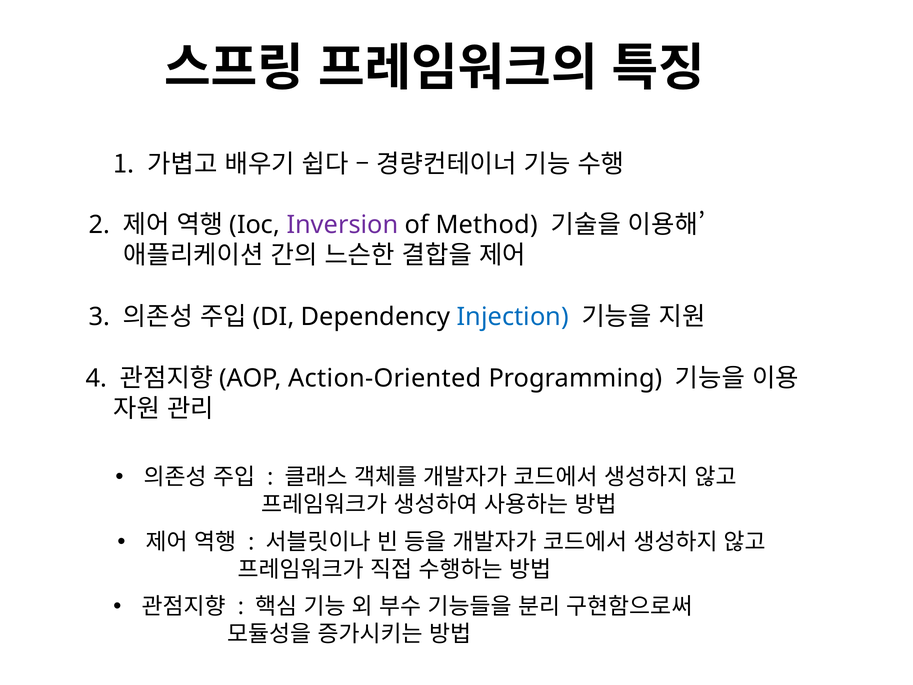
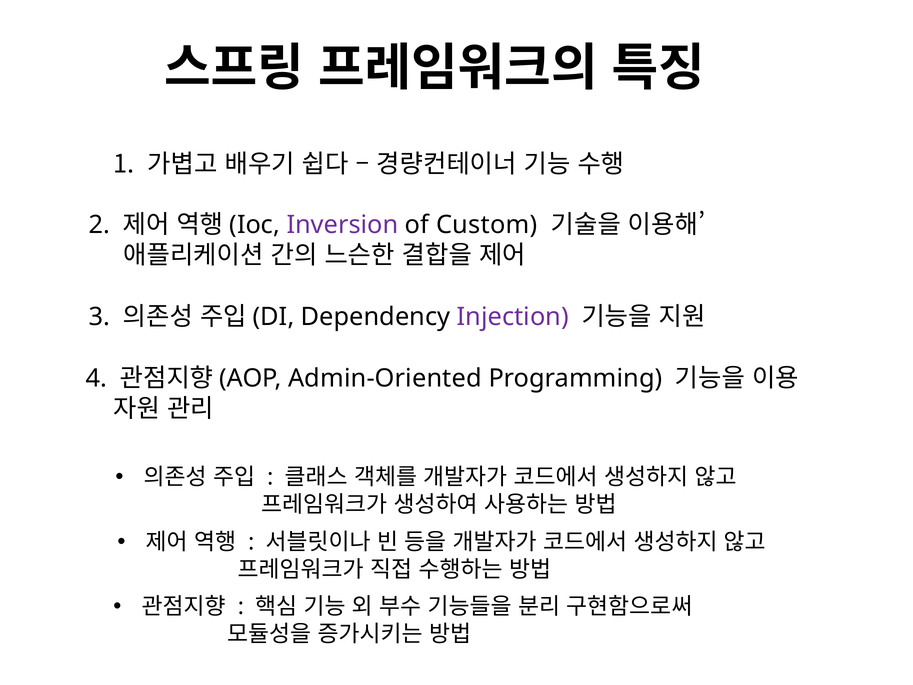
Method: Method -> Custom
Injection colour: blue -> purple
Action-Oriented: Action-Oriented -> Admin-Oriented
